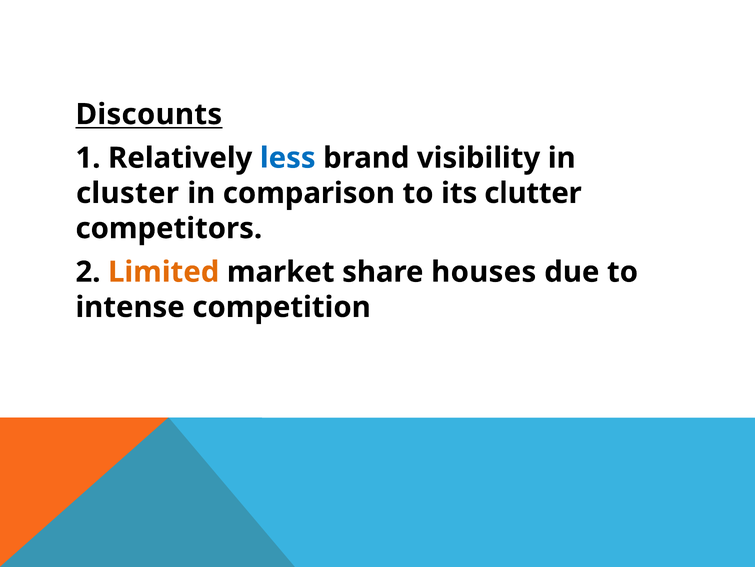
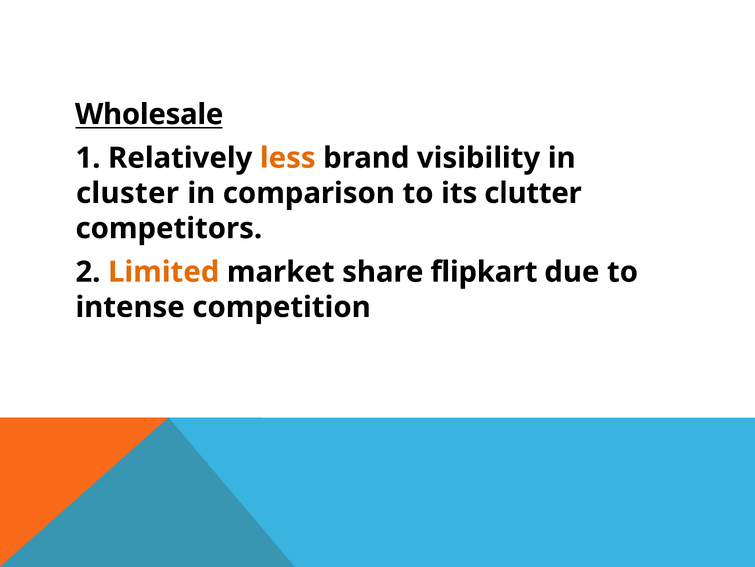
Discounts: Discounts -> Wholesale
less colour: blue -> orange
houses: houses -> flipkart
